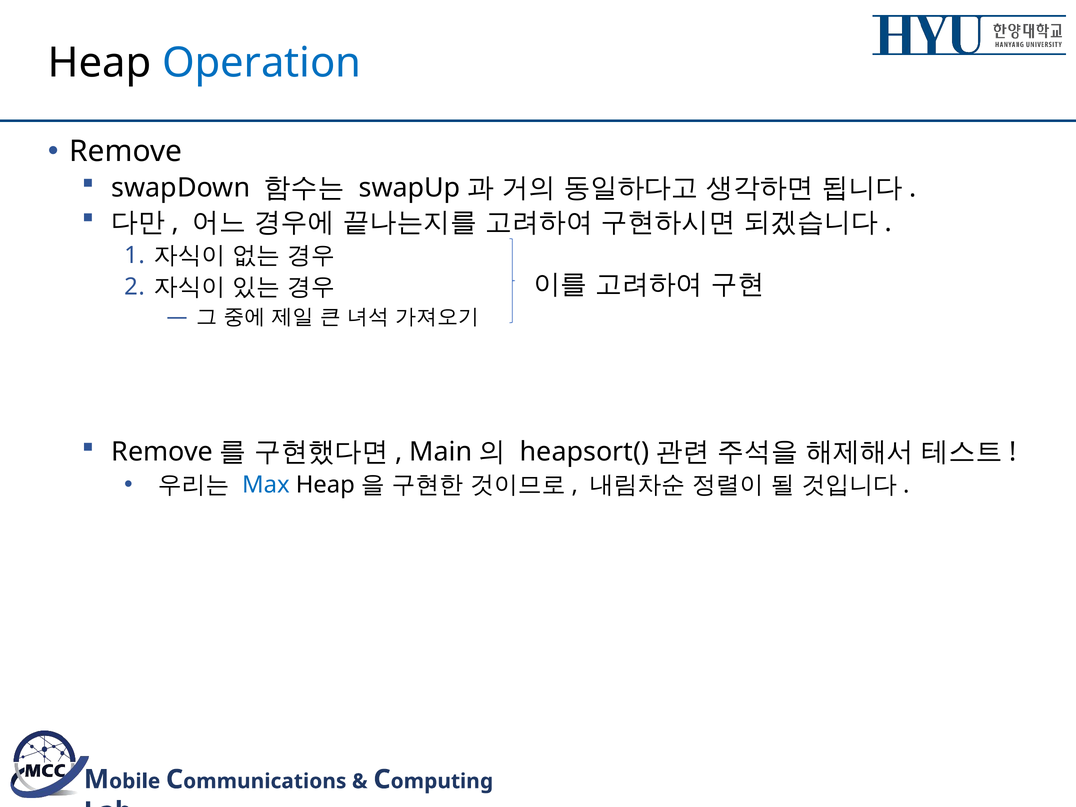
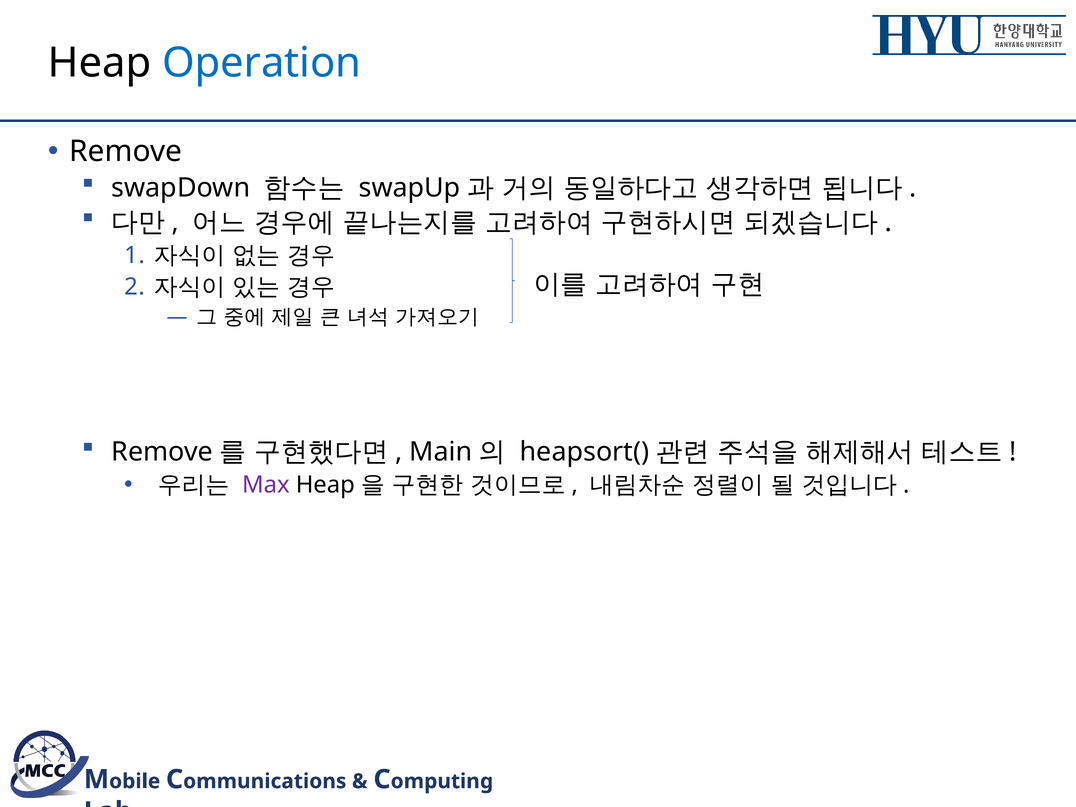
Max colour: blue -> purple
